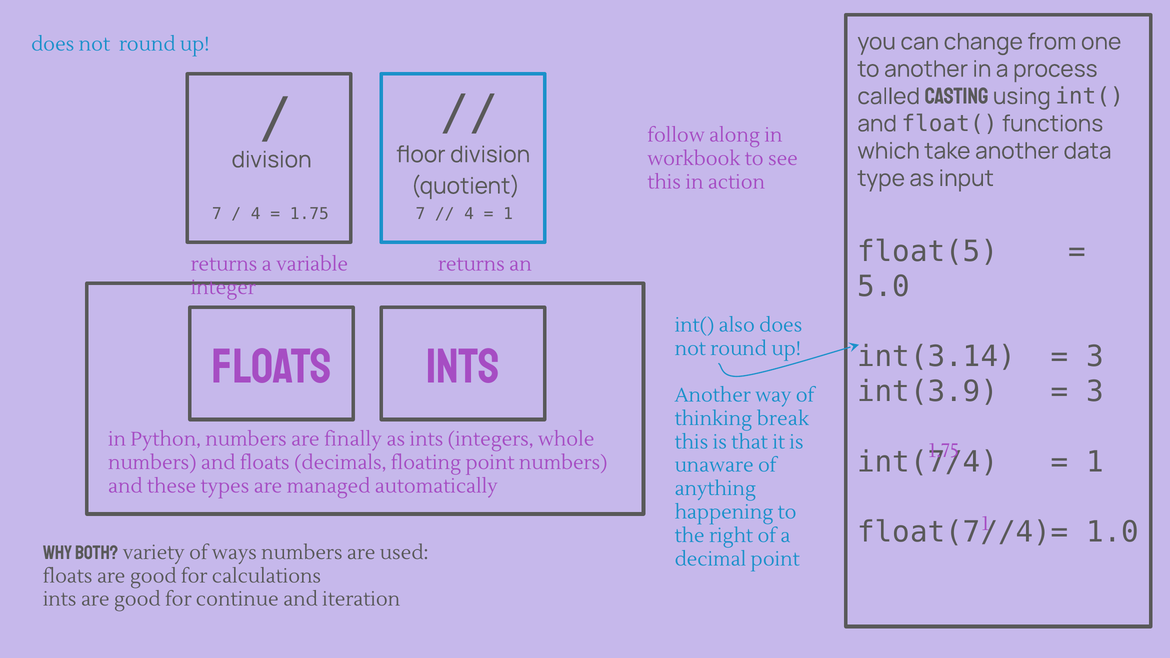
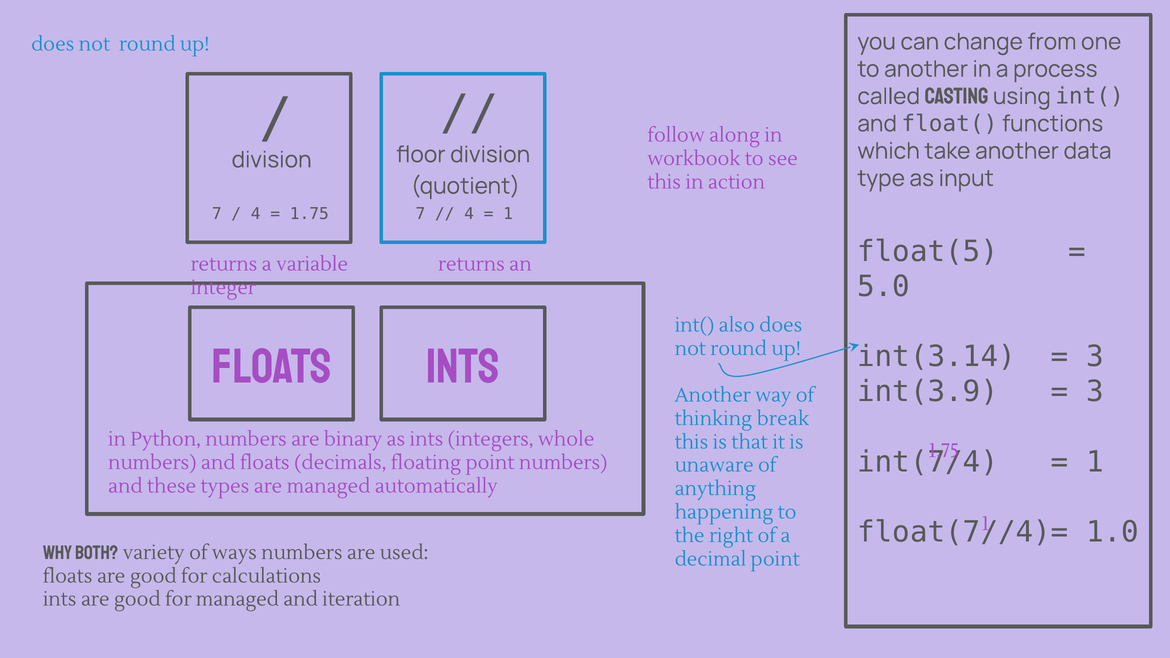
finally: finally -> binary
for continue: continue -> managed
